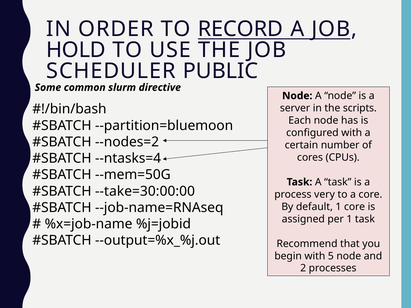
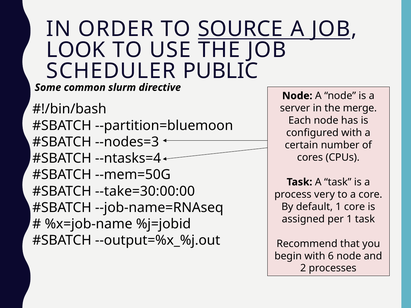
RECORD: RECORD -> SOURCE
HOLD: HOLD -> LOOK
scripts: scripts -> merge
--nodes=2: --nodes=2 -> --nodes=3
5: 5 -> 6
